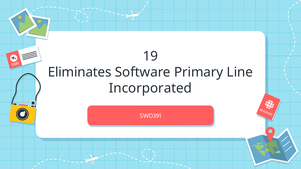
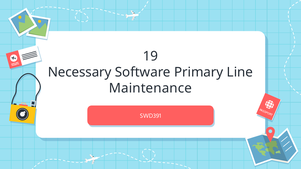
Eliminates: Eliminates -> Necessary
Incorporated: Incorporated -> Maintenance
